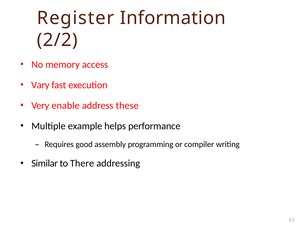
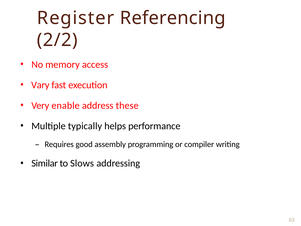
Information: Information -> Referencing
example: example -> typically
There: There -> Slows
